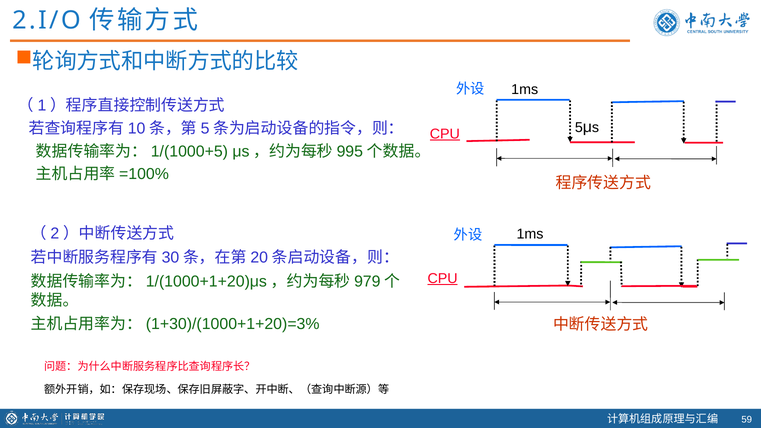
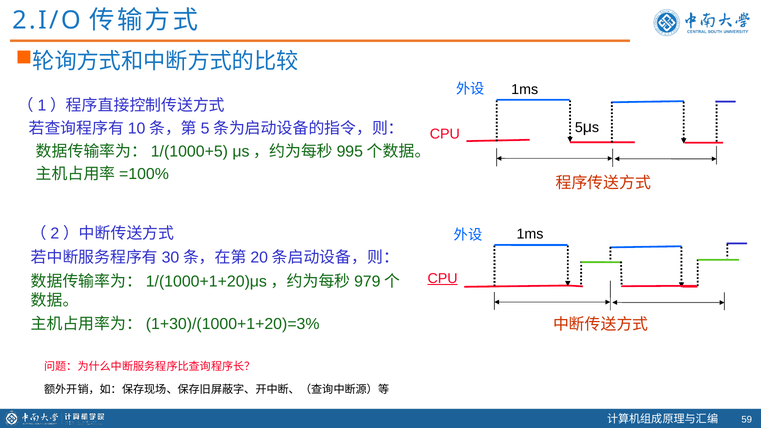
CPU at (445, 134) underline: present -> none
